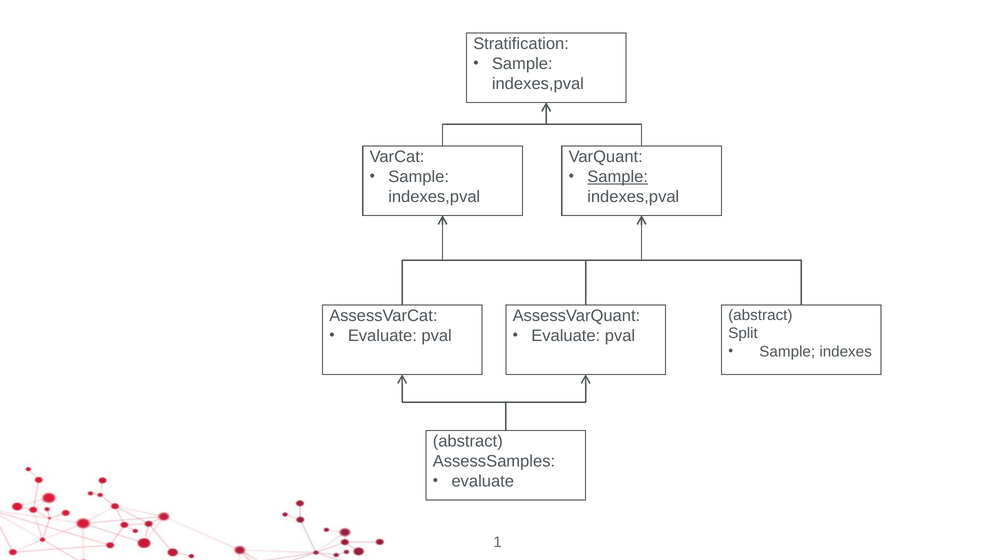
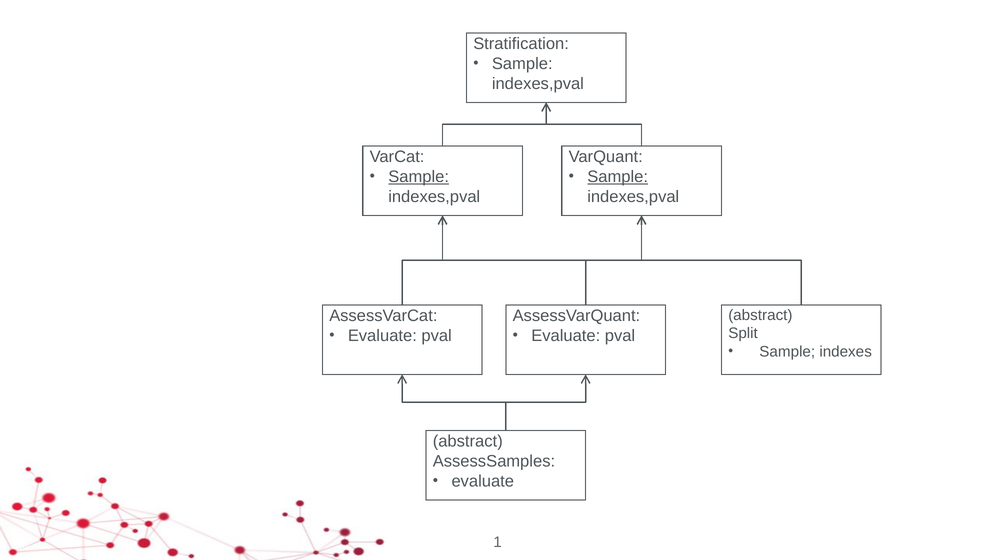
Sample at (419, 177) underline: none -> present
